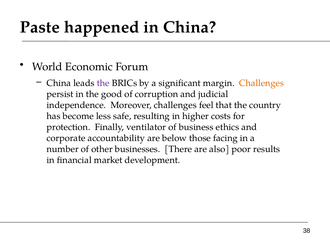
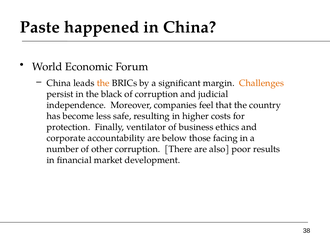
the at (103, 83) colour: purple -> orange
good: good -> black
Moreover challenges: challenges -> companies
other businesses: businesses -> corruption
